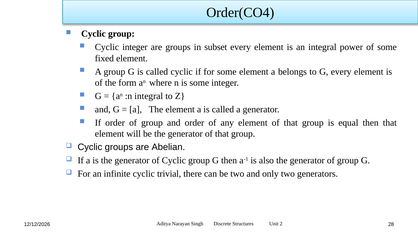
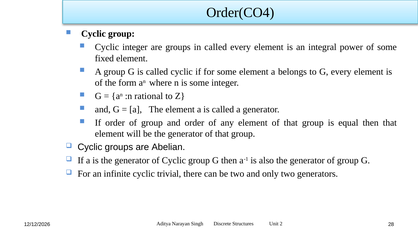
in subset: subset -> called
:n integral: integral -> rational
